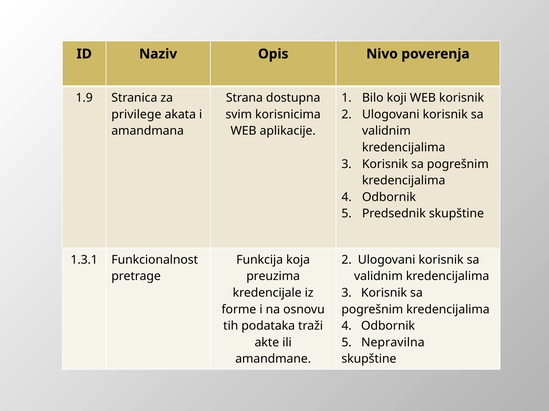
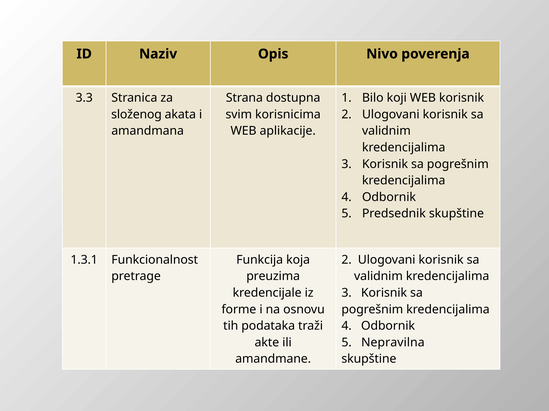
1.9: 1.9 -> 3.3
privilege: privilege -> složenog
